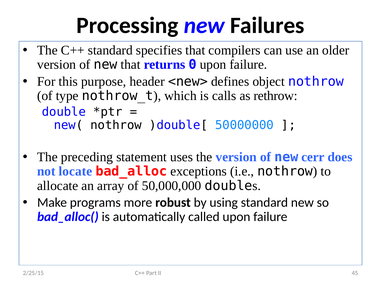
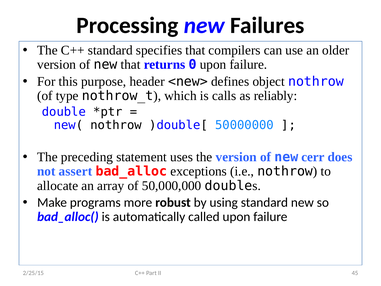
rethrow: rethrow -> reliably
locate: locate -> assert
